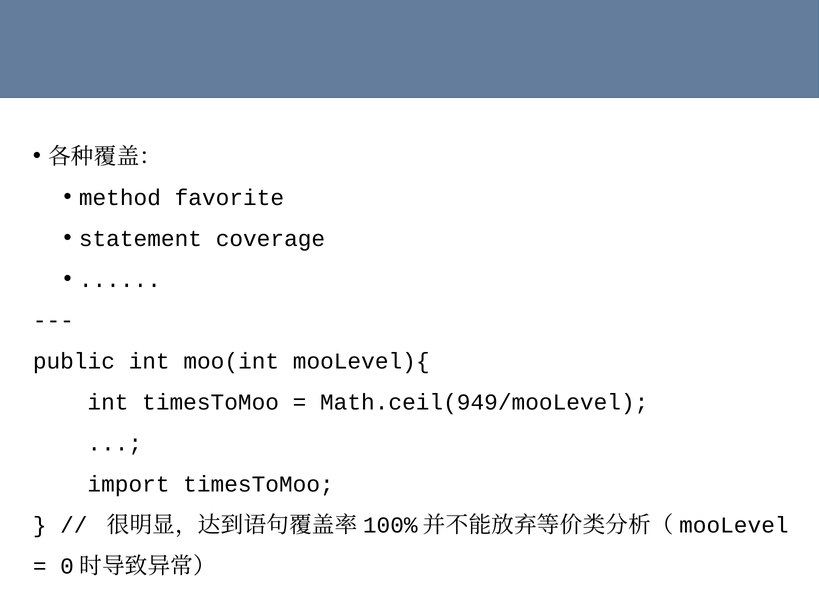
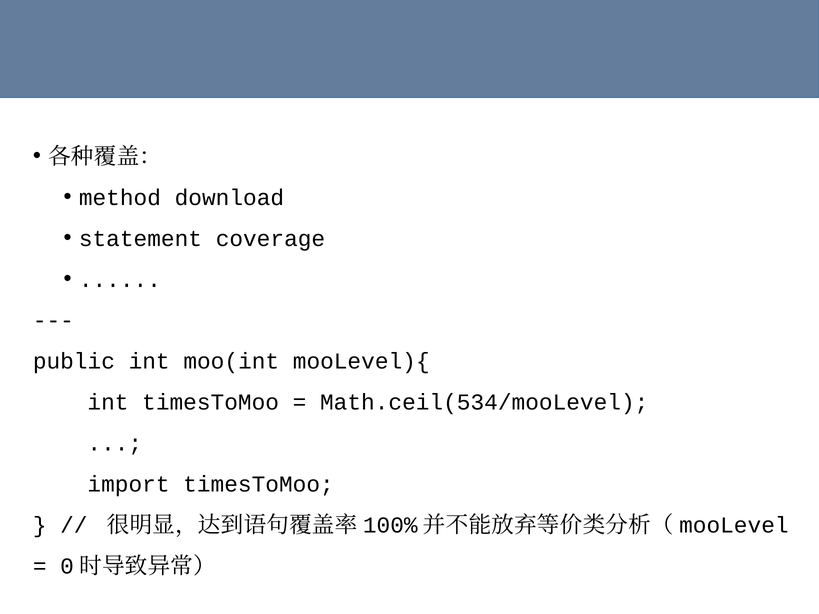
favorite: favorite -> download
Math.ceil(949/mooLevel: Math.ceil(949/mooLevel -> Math.ceil(534/mooLevel
